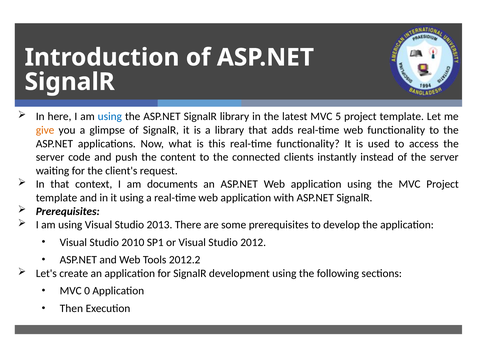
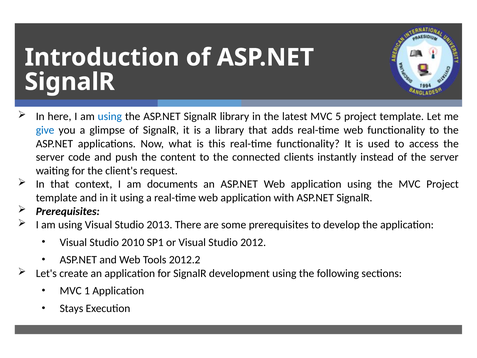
give colour: orange -> blue
0: 0 -> 1
Then: Then -> Stays
